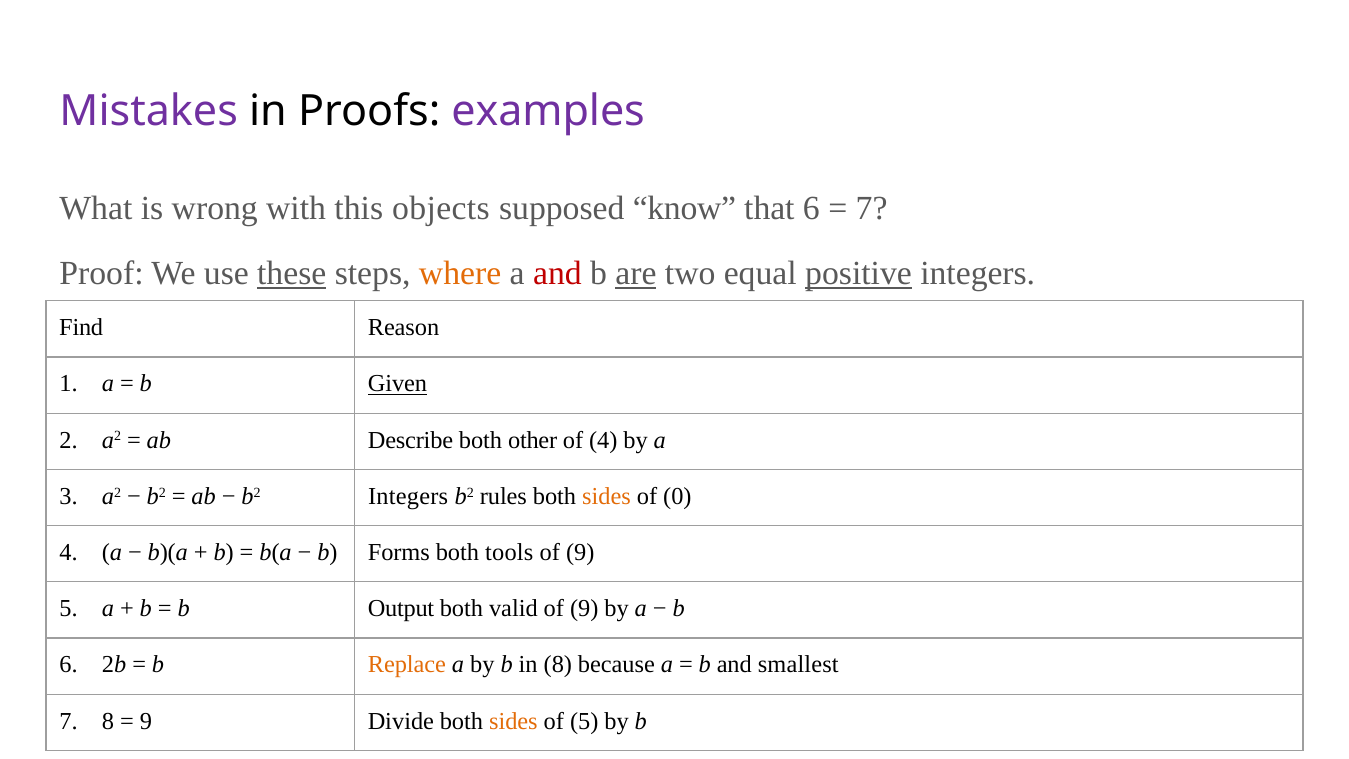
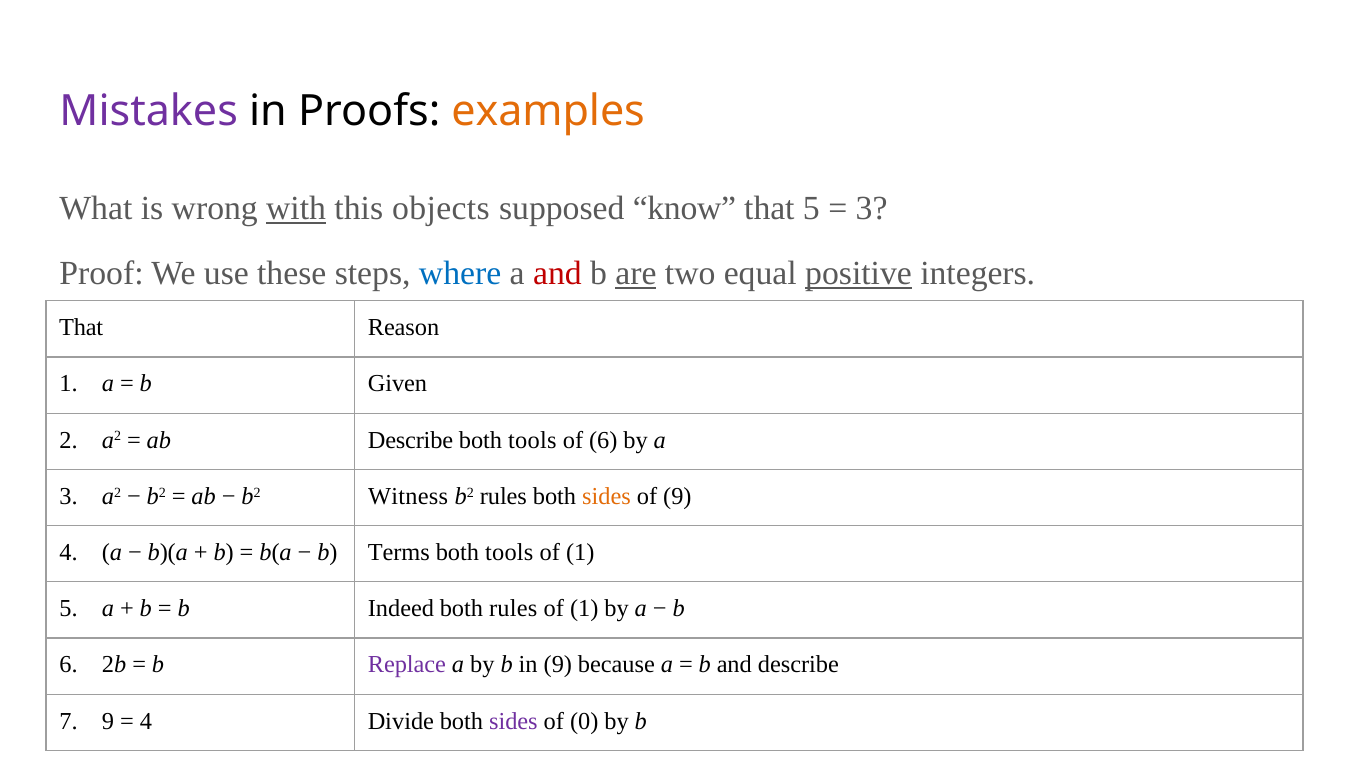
examples colour: purple -> orange
with underline: none -> present
that 6: 6 -> 5
7 at (872, 208): 7 -> 3
these underline: present -> none
where colour: orange -> blue
Find at (81, 328): Find -> That
Given underline: present -> none
other at (533, 440): other -> tools
of 4: 4 -> 6
b2 Integers: Integers -> Witness
of 0: 0 -> 9
Forms: Forms -> Terms
9 at (580, 552): 9 -> 1
Output: Output -> Indeed
both valid: valid -> rules
9 at (584, 609): 9 -> 1
Replace colour: orange -> purple
in 8: 8 -> 9
and smallest: smallest -> describe
7 8: 8 -> 9
9 at (146, 721): 9 -> 4
sides at (513, 721) colour: orange -> purple
of 5: 5 -> 0
